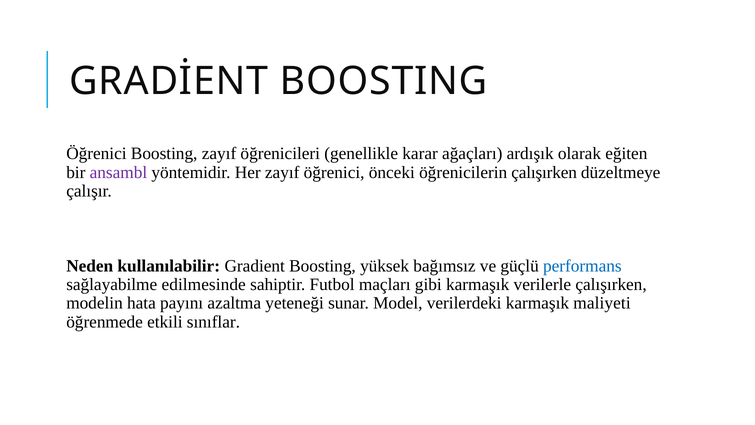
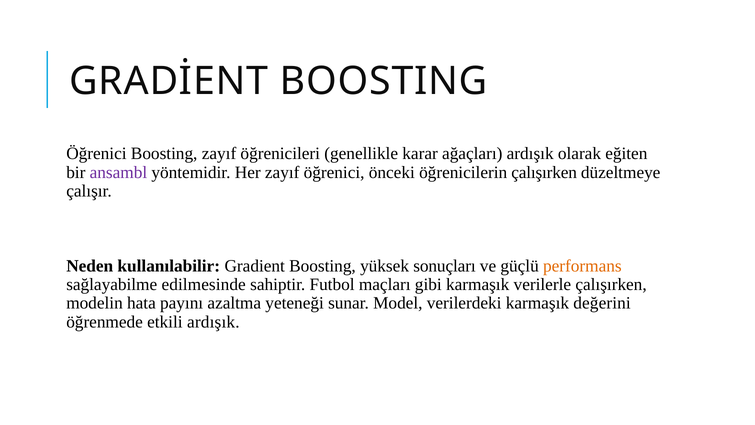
bağımsız: bağımsız -> sonuçları
performans colour: blue -> orange
maliyeti: maliyeti -> değerini
etkili sınıflar: sınıflar -> ardışık
